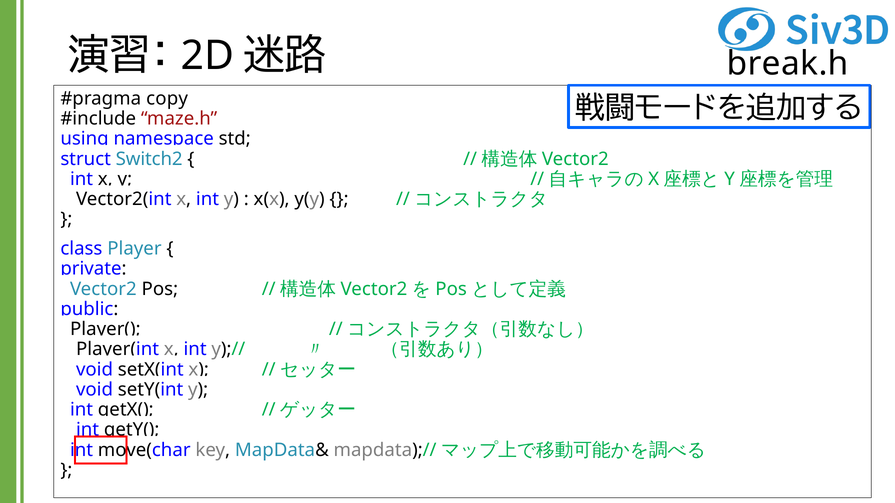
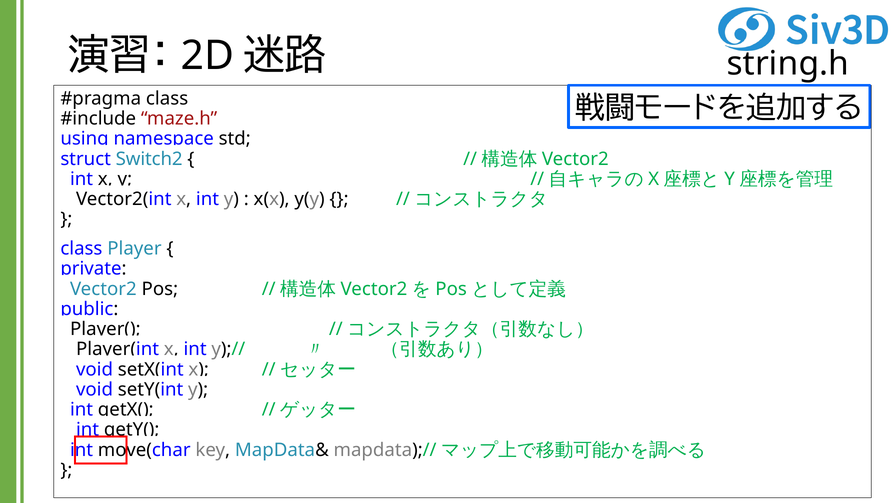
break.h: break.h -> string.h
copy at (167, 99): copy -> class
